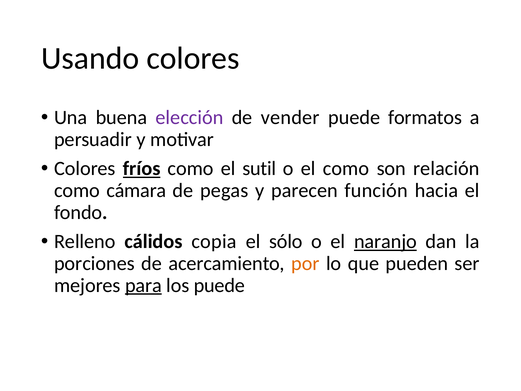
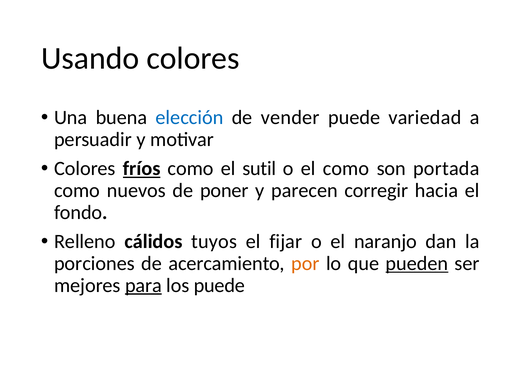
elección colour: purple -> blue
formatos: formatos -> variedad
relación: relación -> portada
cámara: cámara -> nuevos
pegas: pegas -> poner
función: función -> corregir
copia: copia -> tuyos
sólo: sólo -> fijar
naranjo underline: present -> none
pueden underline: none -> present
